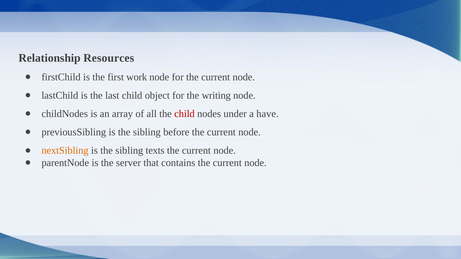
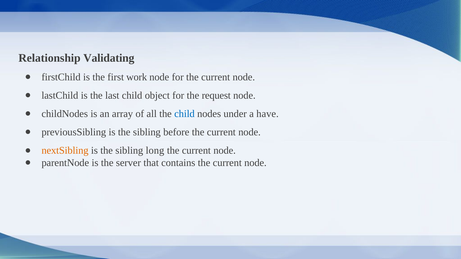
Resources: Resources -> Validating
writing: writing -> request
child at (184, 114) colour: red -> blue
texts: texts -> long
